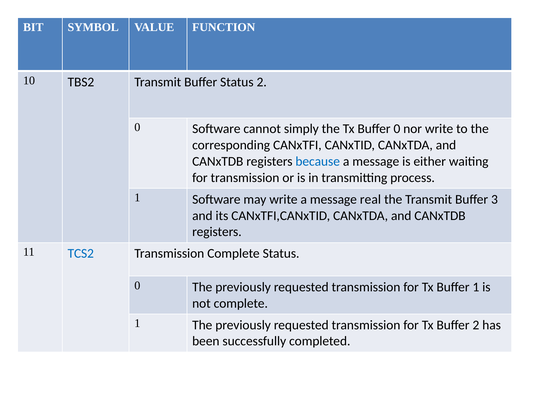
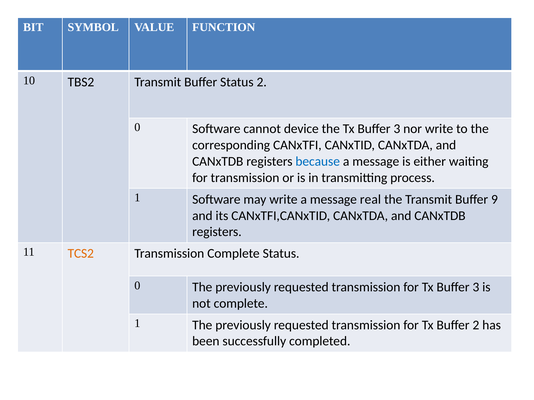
simply: simply -> device
the Tx Buffer 0: 0 -> 3
3: 3 -> 9
TCS2 colour: blue -> orange
for Tx Buffer 1: 1 -> 3
